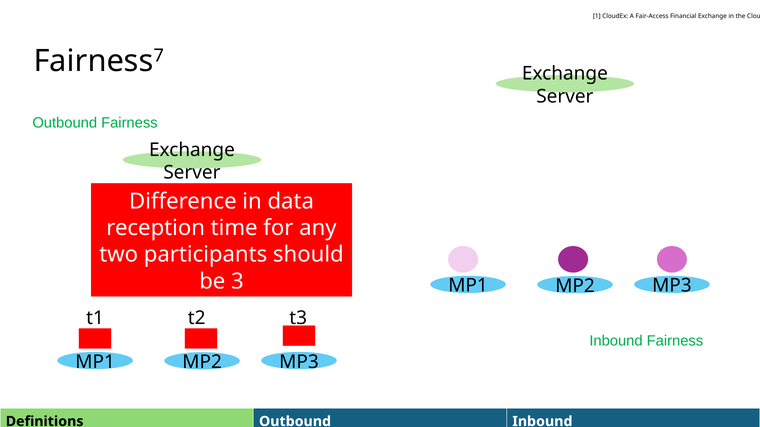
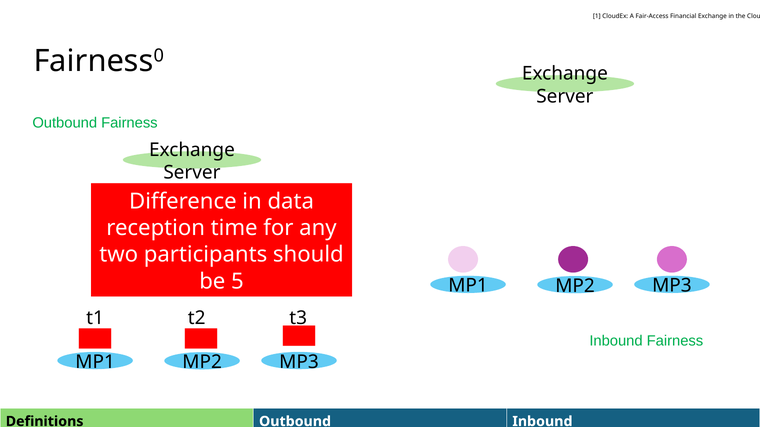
7: 7 -> 0
3: 3 -> 5
